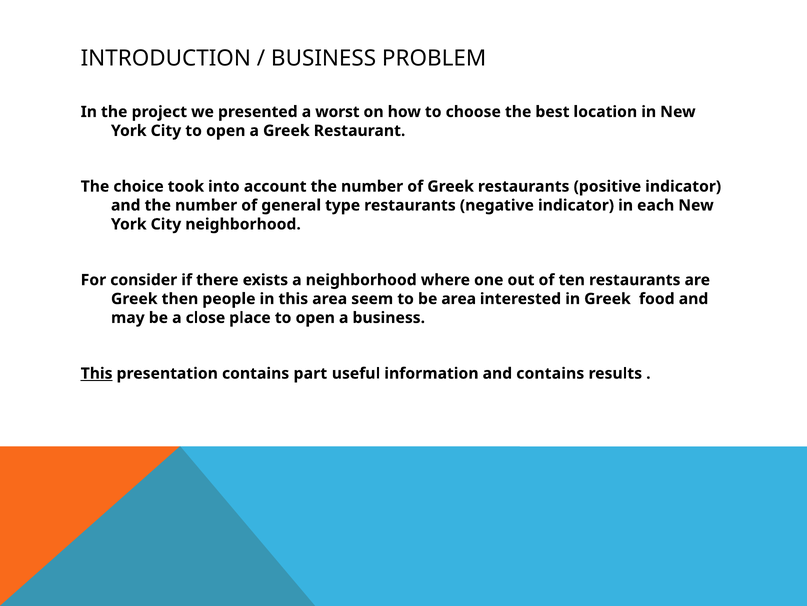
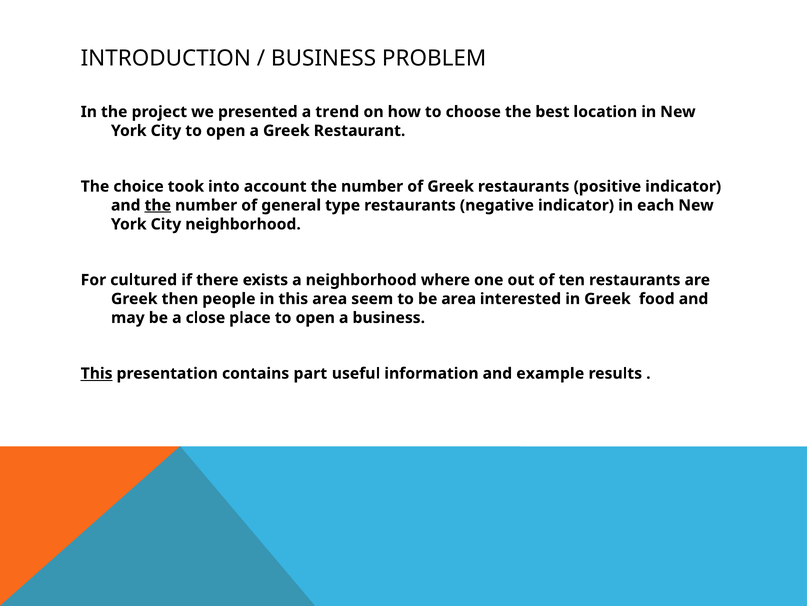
worst: worst -> trend
the at (158, 205) underline: none -> present
consider: consider -> cultured
and contains: contains -> example
